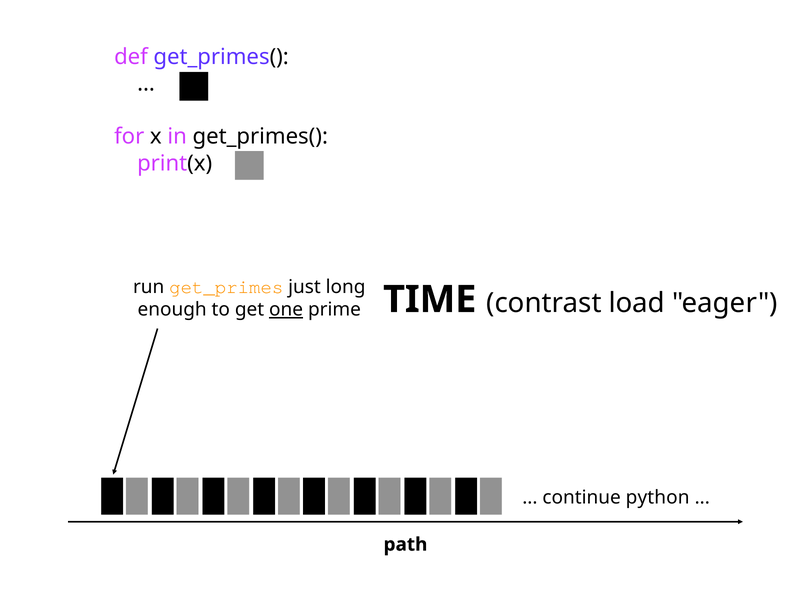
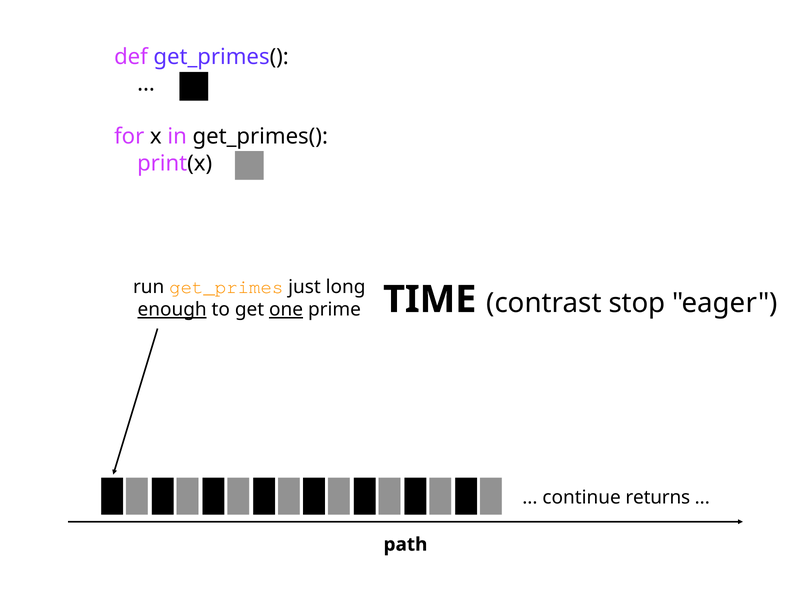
enough underline: none -> present
load: load -> stop
python: python -> returns
